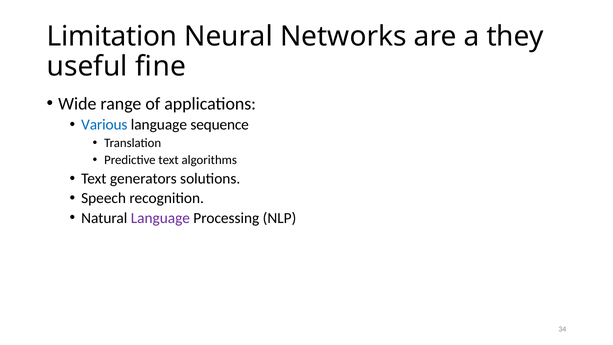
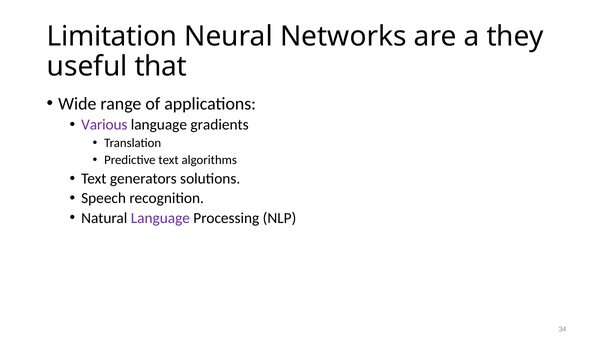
fine: fine -> that
Various colour: blue -> purple
sequence: sequence -> gradients
